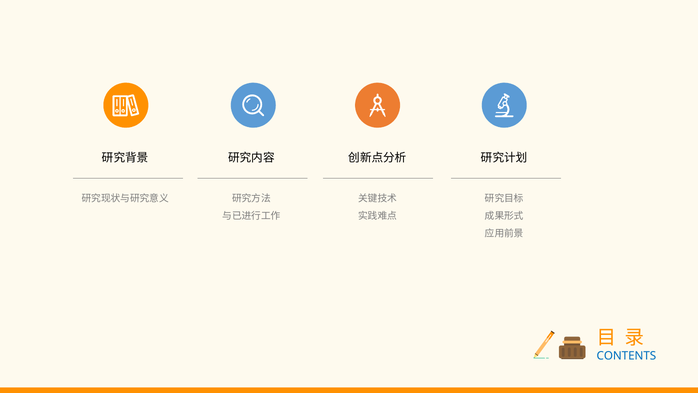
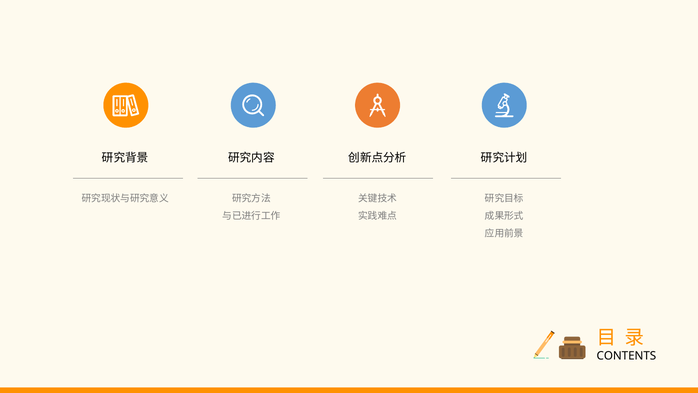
CONTENTS colour: blue -> black
